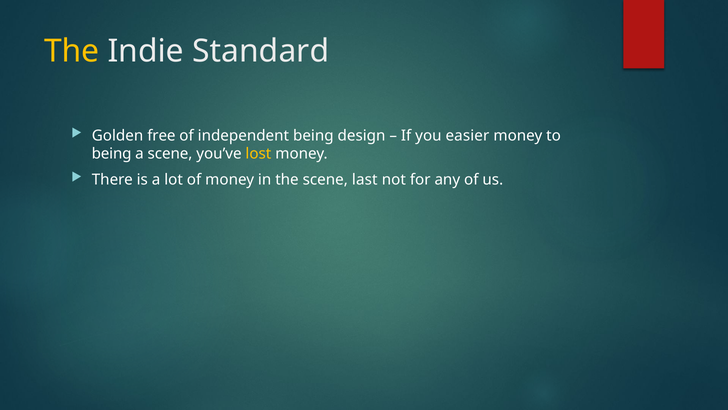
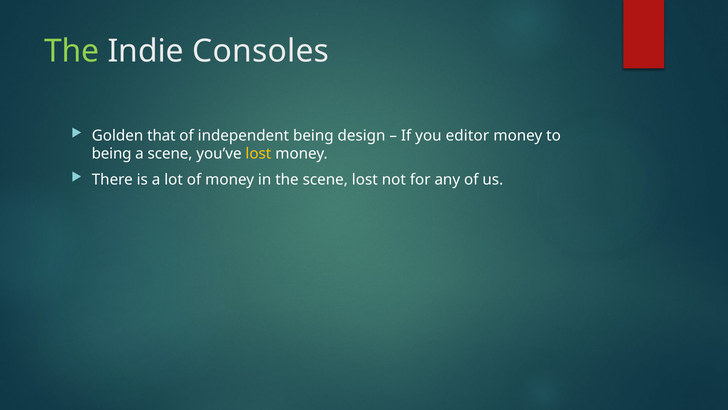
The at (72, 51) colour: yellow -> light green
Standard: Standard -> Consoles
free: free -> that
easier: easier -> editor
scene last: last -> lost
